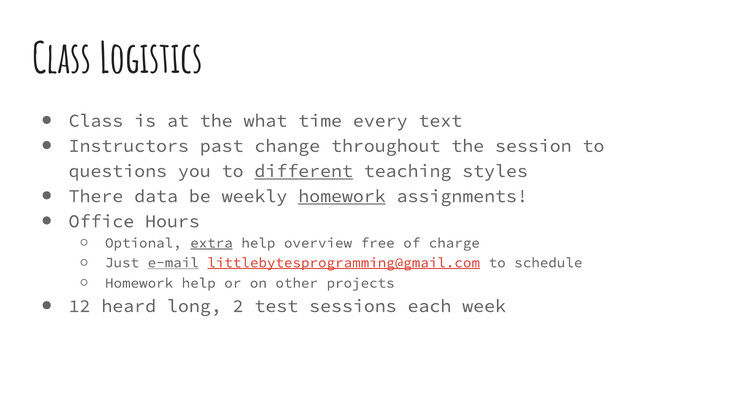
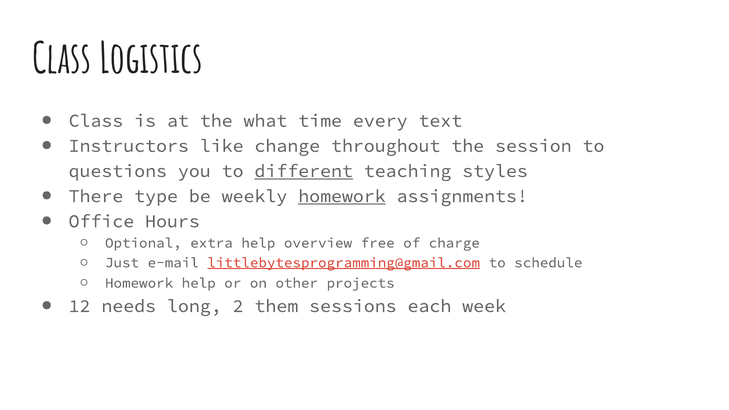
past: past -> like
data: data -> type
extra underline: present -> none
e-mail underline: present -> none
heard: heard -> needs
test: test -> them
